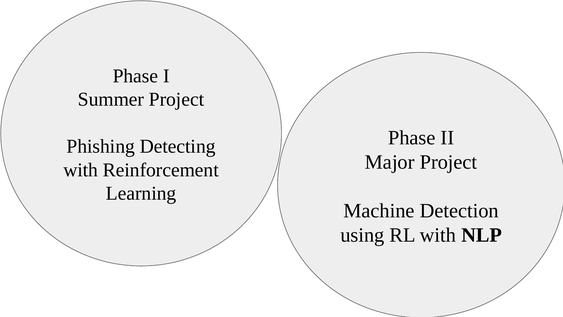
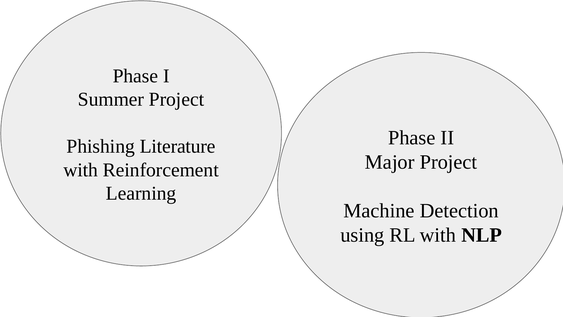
Detecting: Detecting -> Literature
